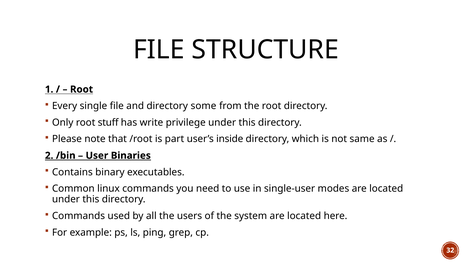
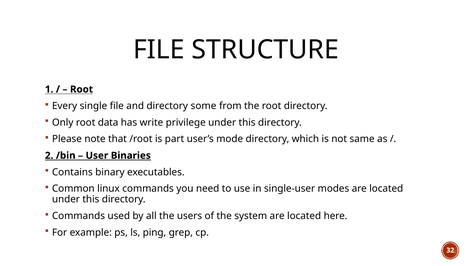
stuff: stuff -> data
inside: inside -> mode
